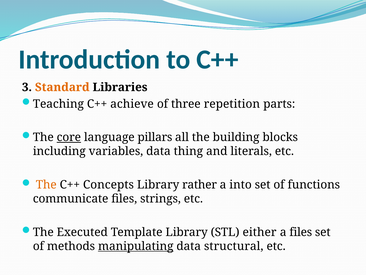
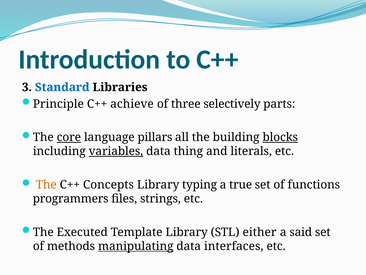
Standard colour: orange -> blue
Teaching: Teaching -> Principle
repetition: repetition -> selectively
blocks underline: none -> present
variables underline: none -> present
rather: rather -> typing
into: into -> true
communicate: communicate -> programmers
a files: files -> said
structural: structural -> interfaces
